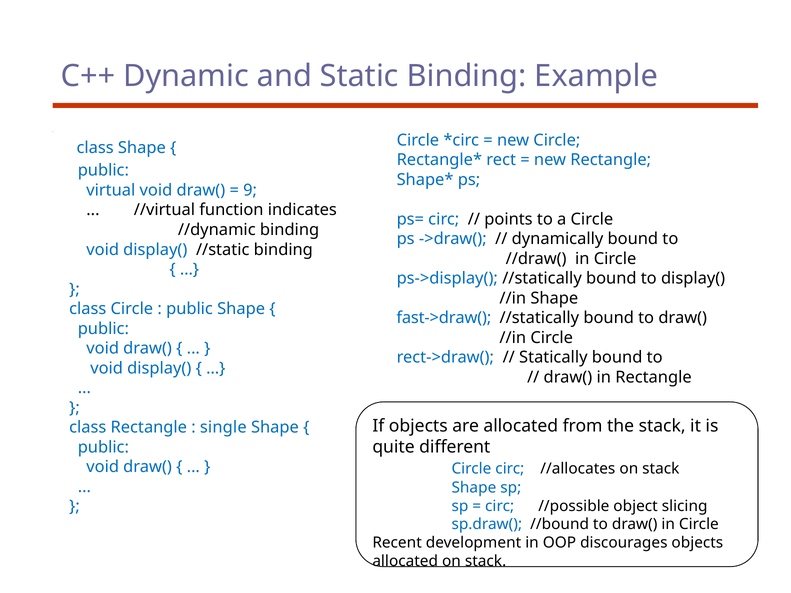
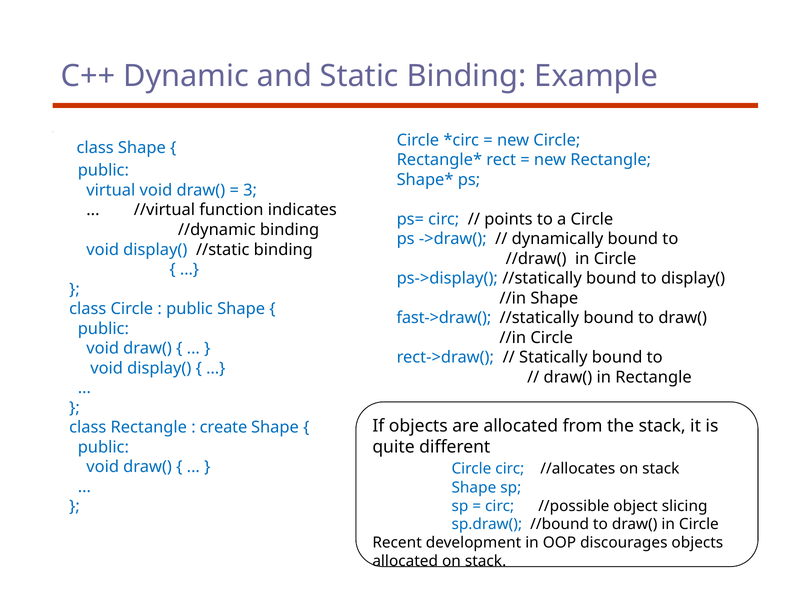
9: 9 -> 3
single: single -> create
